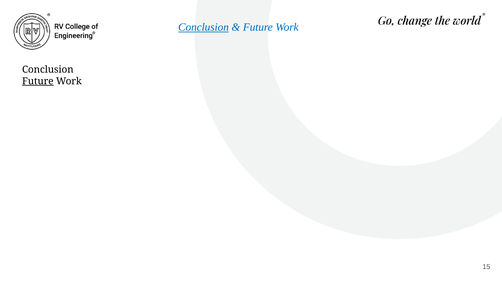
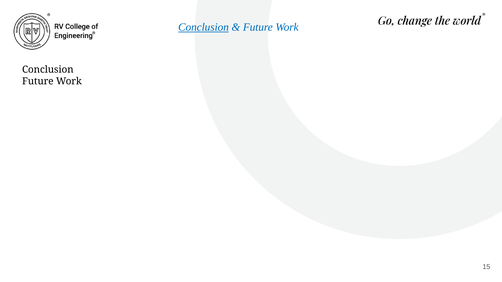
Future at (38, 81) underline: present -> none
